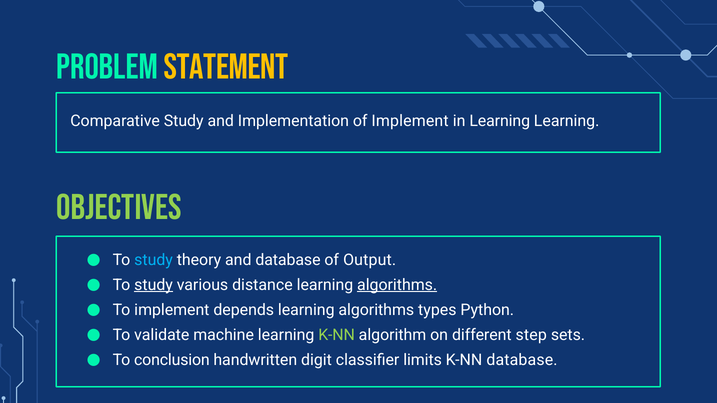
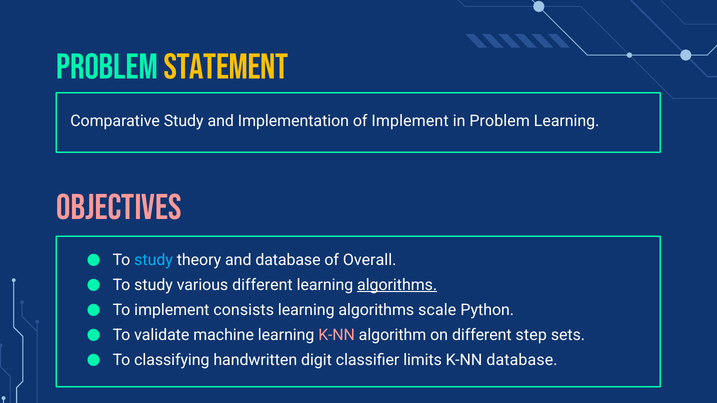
in Learning: Learning -> Problem
Objectives colour: light green -> pink
Output: Output -> Overall
study at (154, 285) underline: present -> none
various distance: distance -> different
depends: depends -> consists
types: types -> scale
K-NN at (337, 335) colour: light green -> pink
conclusion: conclusion -> classifying
